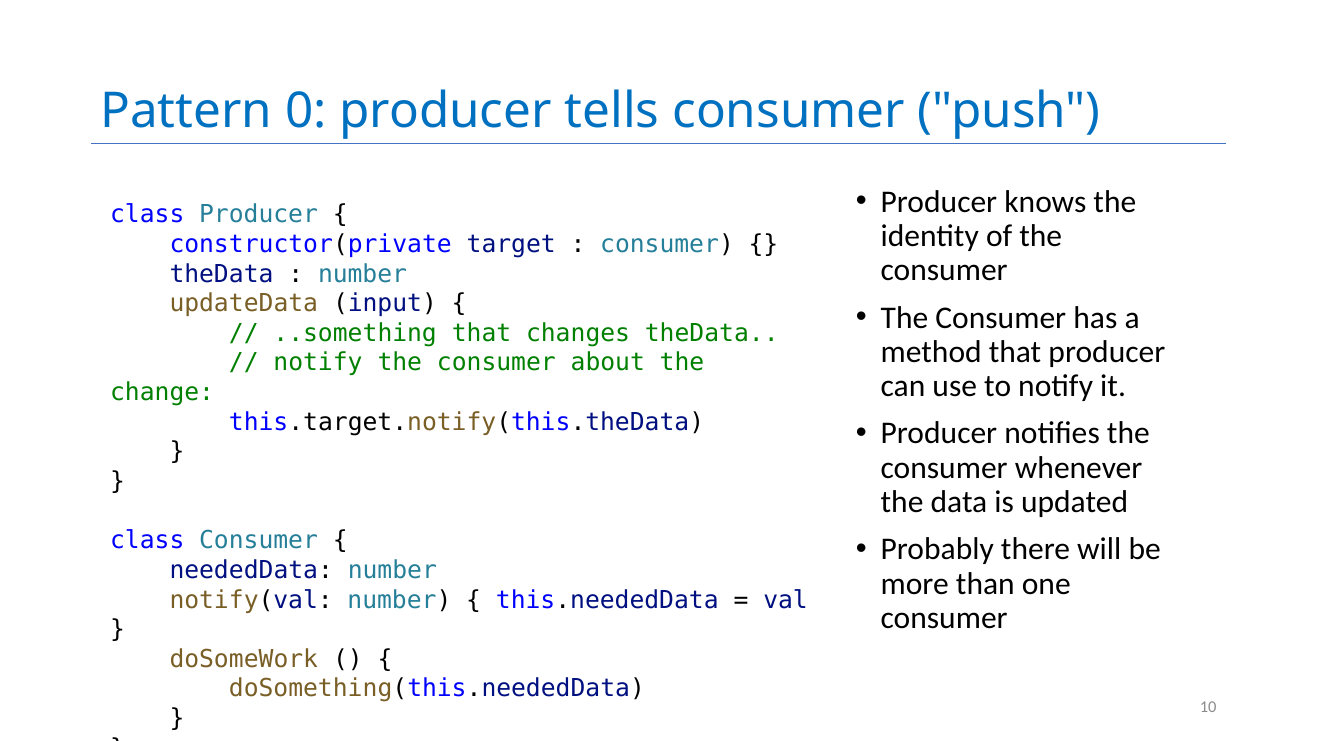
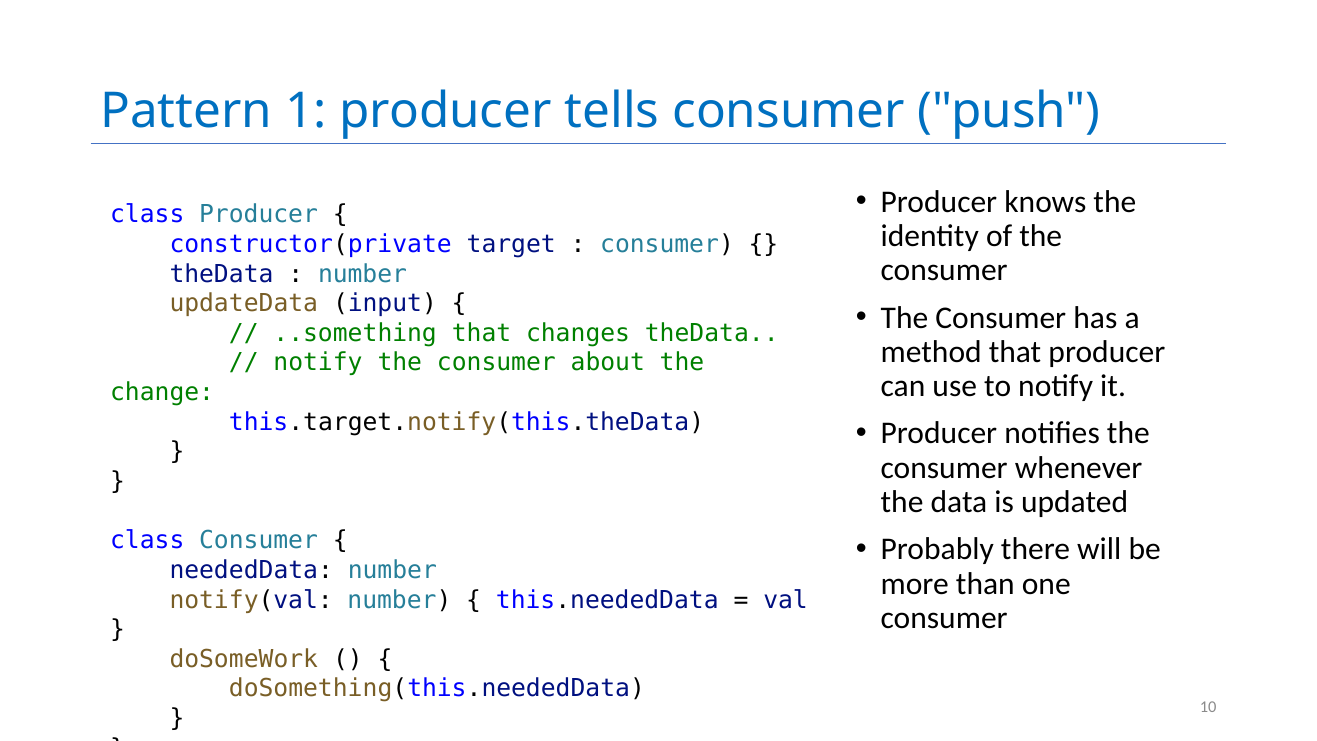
0: 0 -> 1
